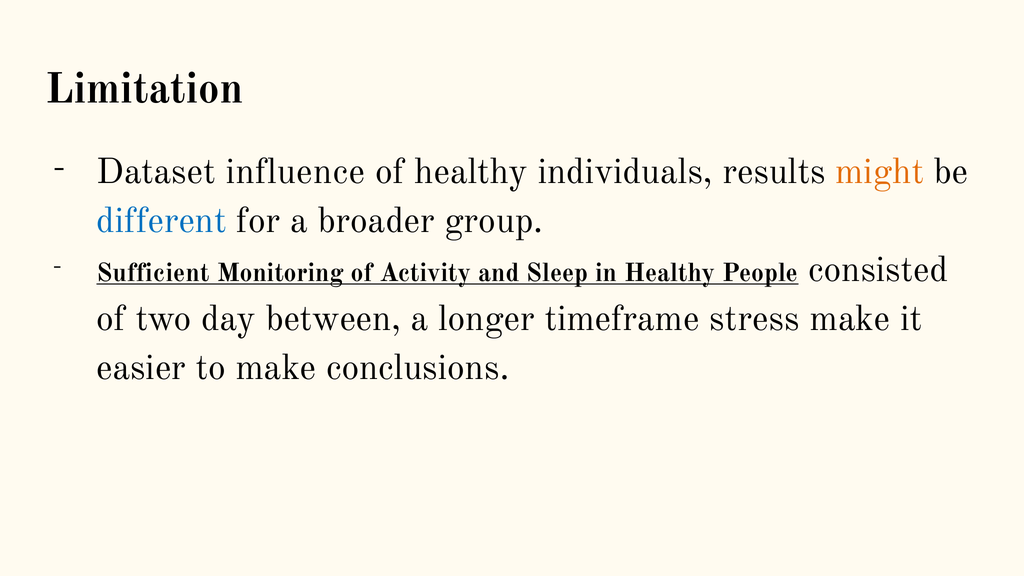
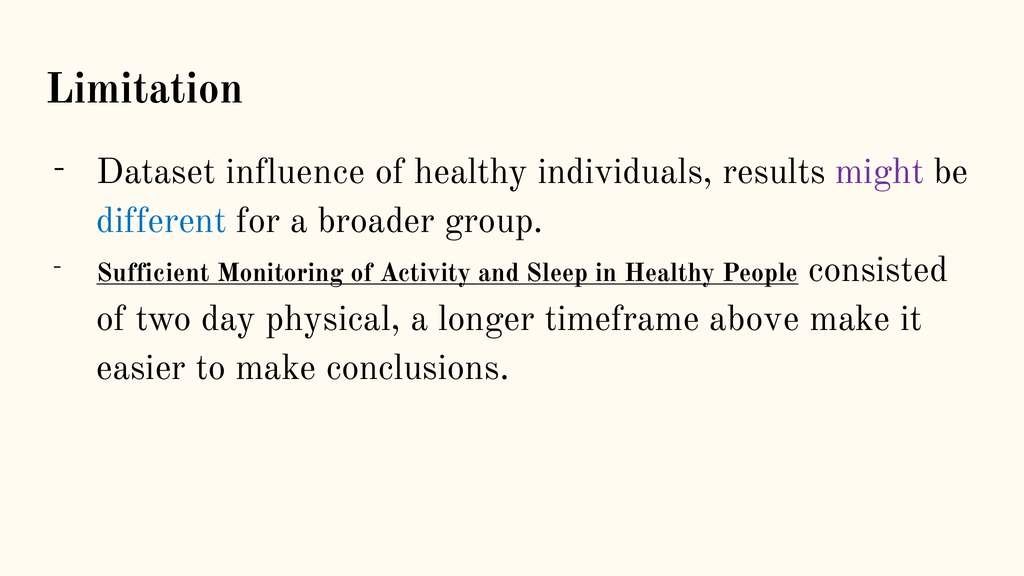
might colour: orange -> purple
between: between -> physical
stress: stress -> above
